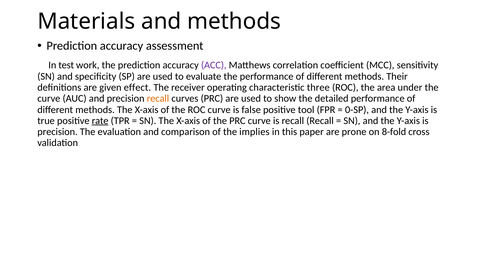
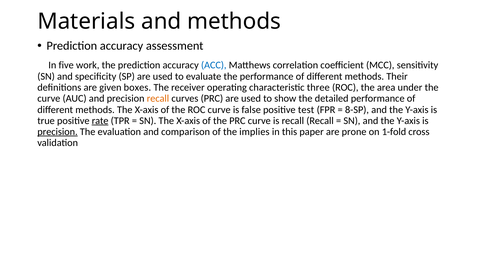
test: test -> five
ACC colour: purple -> blue
effect: effect -> boxes
tool: tool -> test
0-SP: 0-SP -> 8-SP
precision at (57, 132) underline: none -> present
8-fold: 8-fold -> 1-fold
